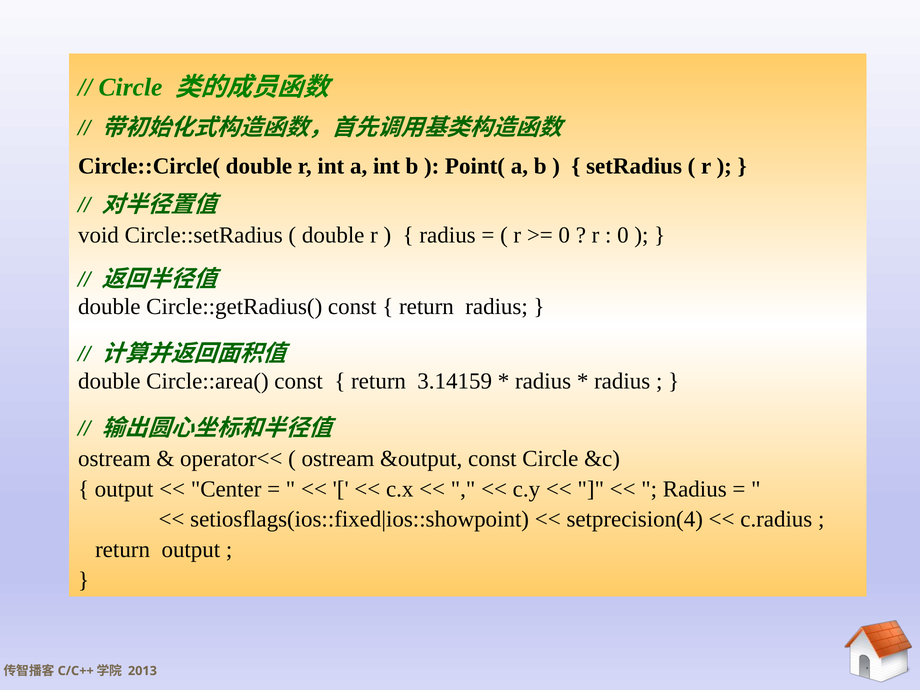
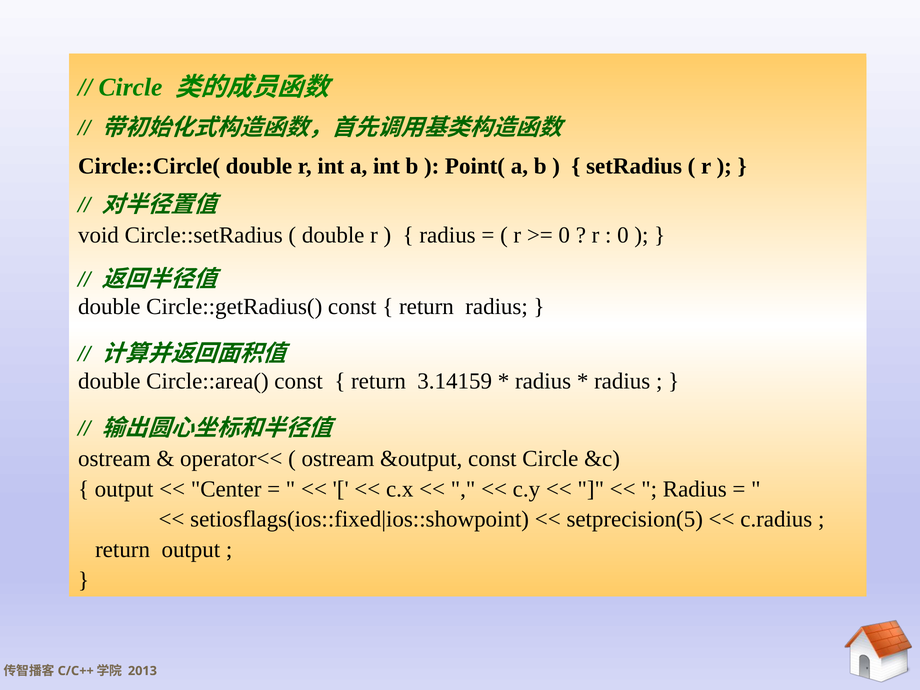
setprecision(4: setprecision(4 -> setprecision(5
